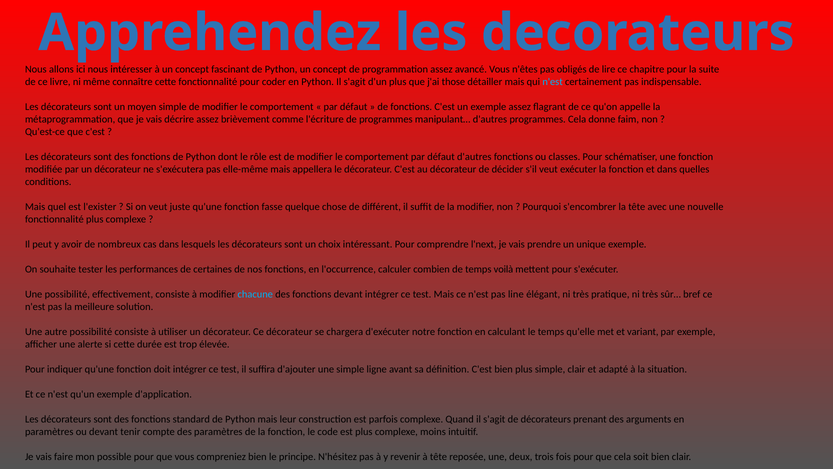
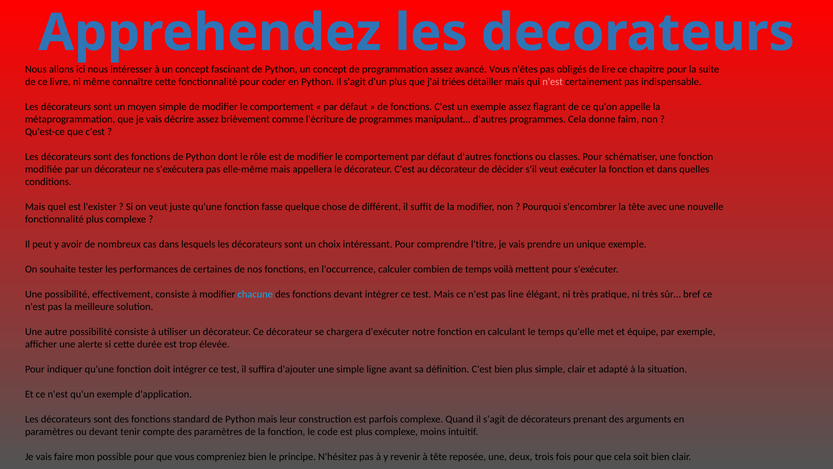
those: those -> triées
n'est at (553, 82) colour: light blue -> pink
l'next: l'next -> l'titre
variant: variant -> équipe
